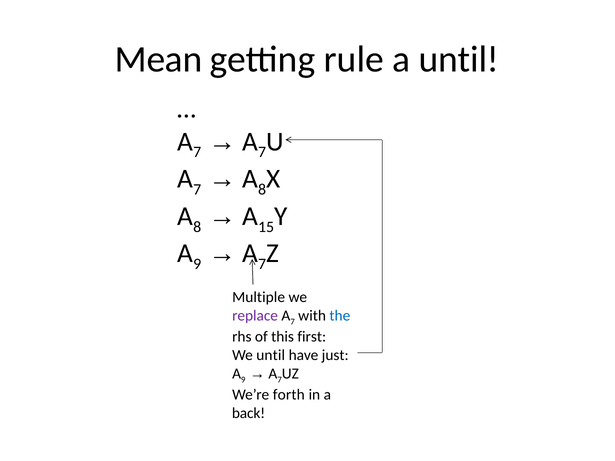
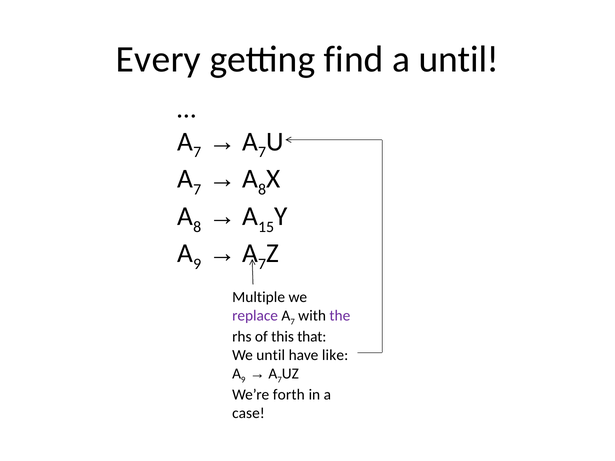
Mean: Mean -> Every
rule: rule -> find
the colour: blue -> purple
first: first -> that
just: just -> like
back: back -> case
